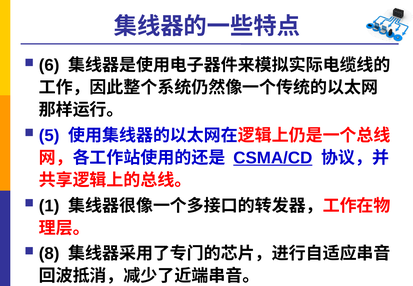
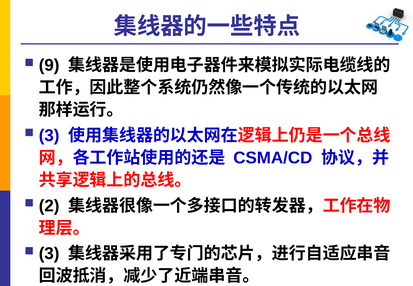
6: 6 -> 9
5 at (49, 135): 5 -> 3
CSMA/CD underline: present -> none
1: 1 -> 2
8 at (49, 254): 8 -> 3
